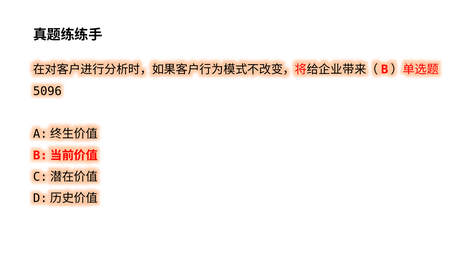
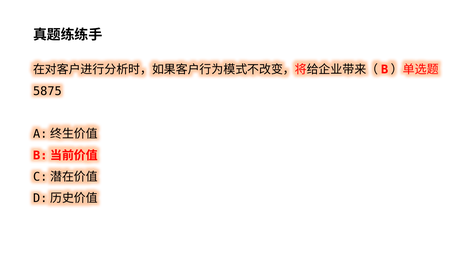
5096: 5096 -> 5875
